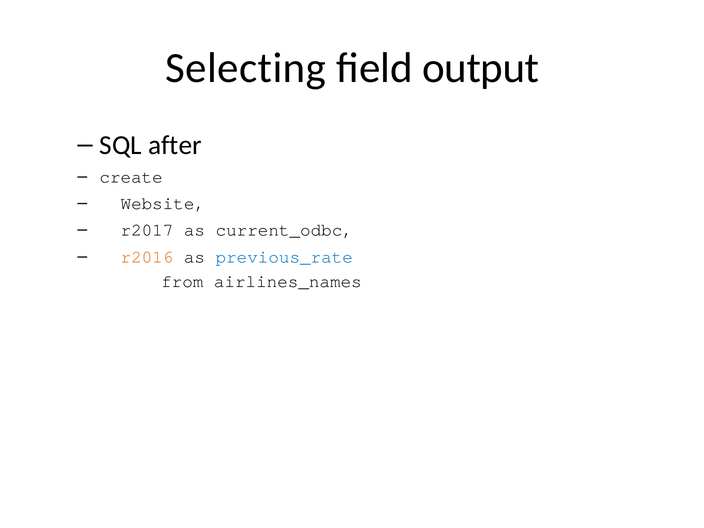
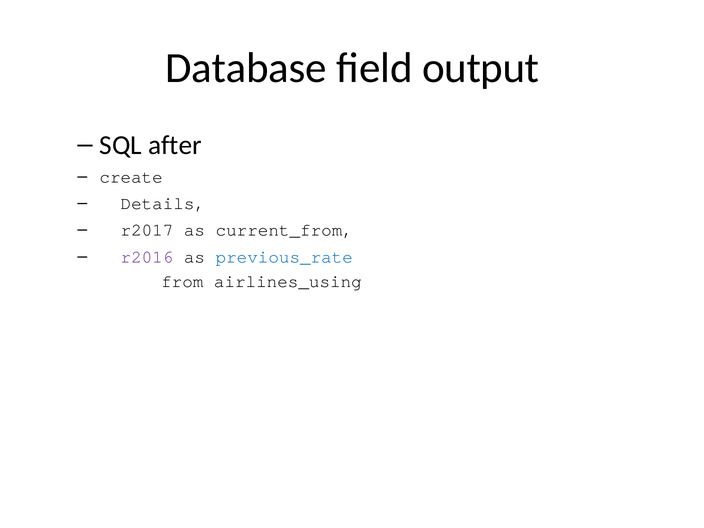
Selecting: Selecting -> Database
Website: Website -> Details
current_odbc: current_odbc -> current_from
r2016 colour: orange -> purple
airlines_names: airlines_names -> airlines_using
